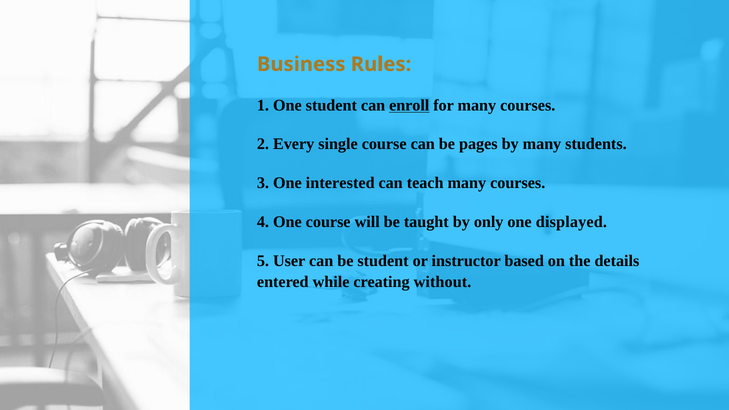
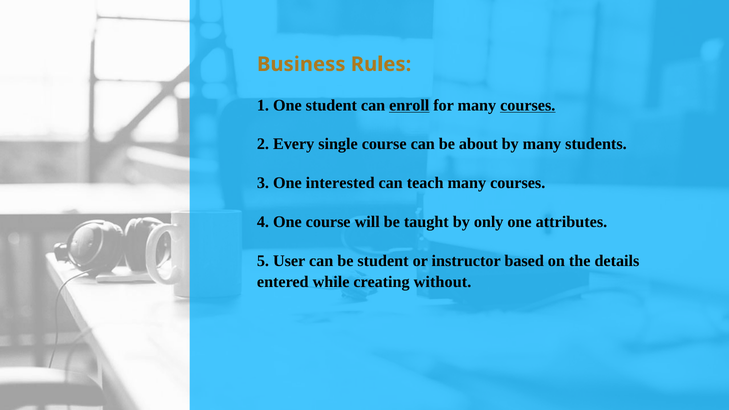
courses at (528, 105) underline: none -> present
pages: pages -> about
displayed: displayed -> attributes
